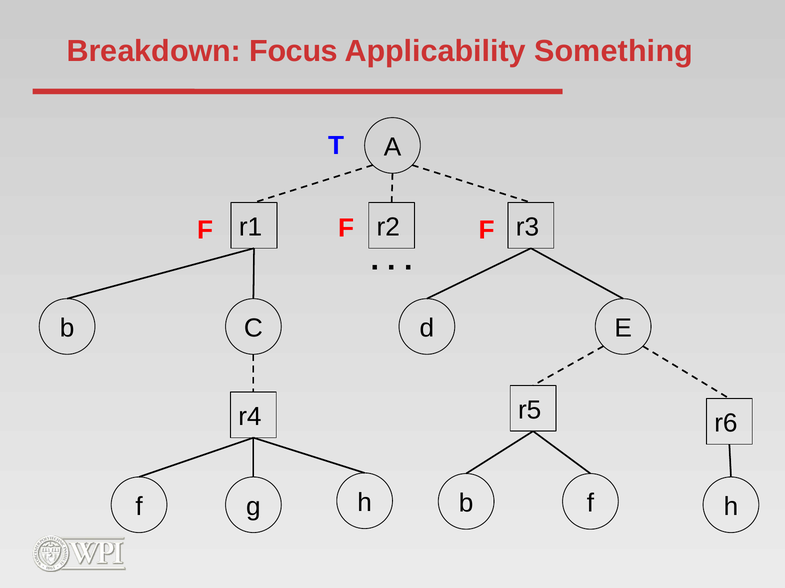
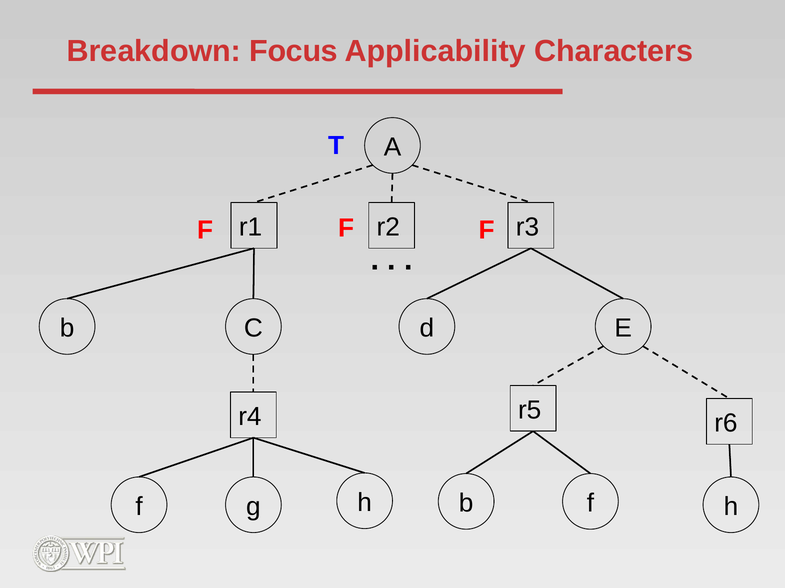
Something: Something -> Characters
